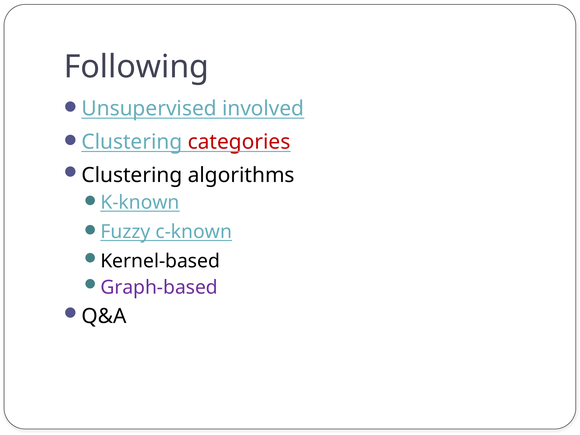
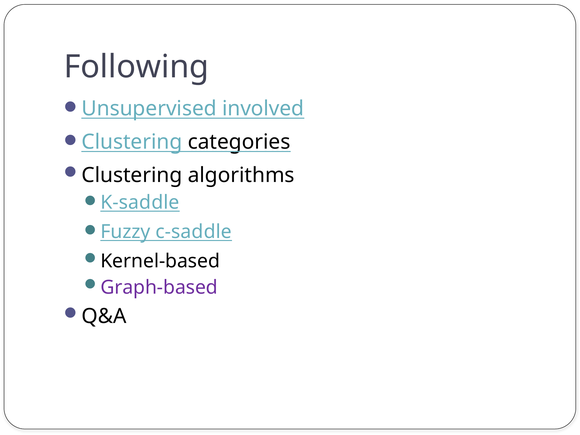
categories colour: red -> black
K-known: K-known -> K-saddle
c-known: c-known -> c-saddle
